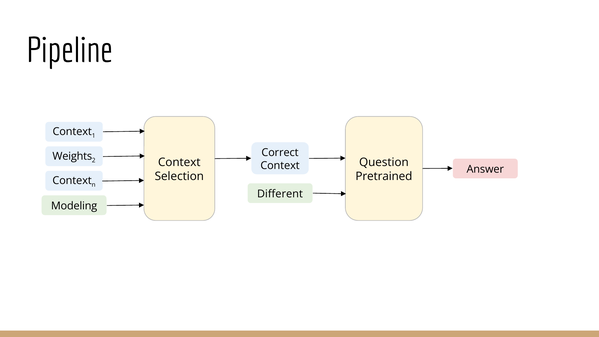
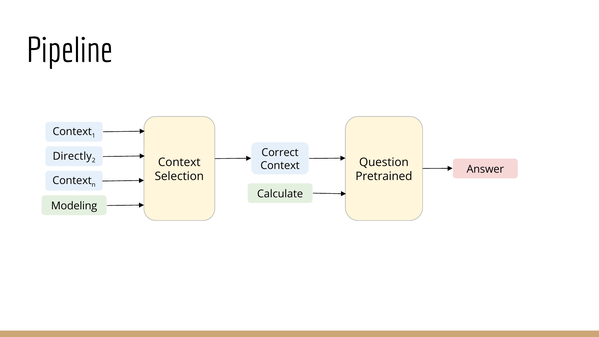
Weights: Weights -> Directly
Different: Different -> Calculate
